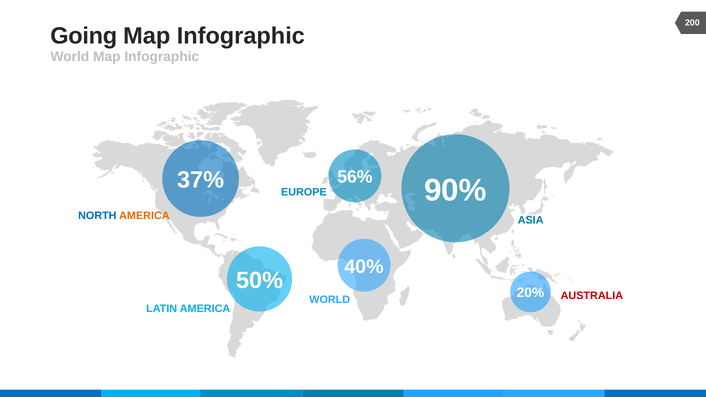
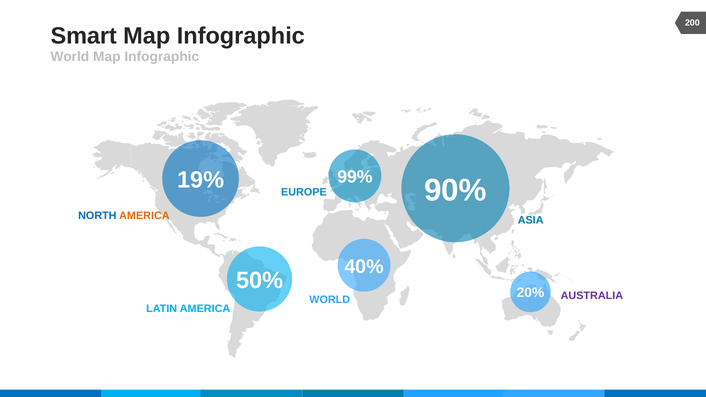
Going: Going -> Smart
56%: 56% -> 99%
37%: 37% -> 19%
AUSTRALIA colour: red -> purple
